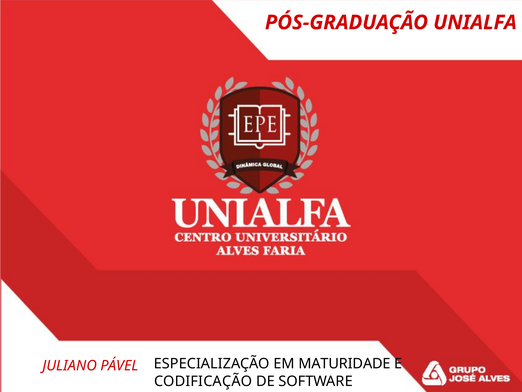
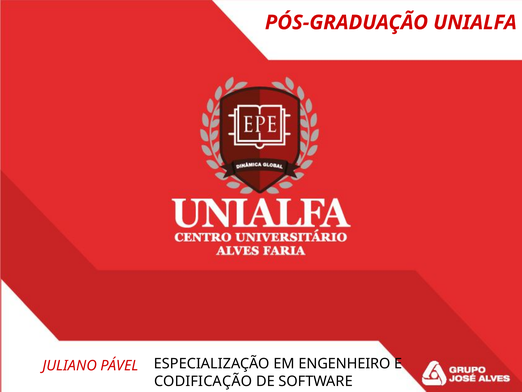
MATURIDADE: MATURIDADE -> ENGENHEIRO
